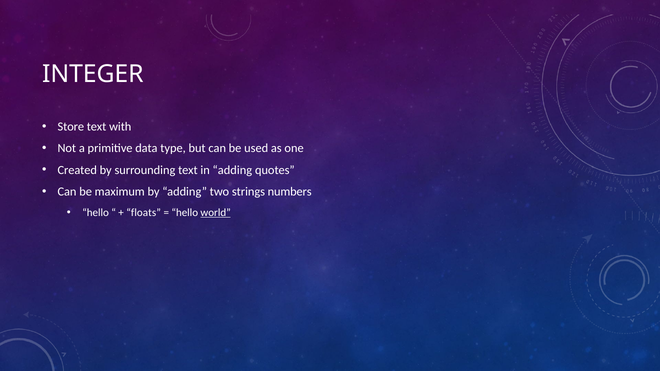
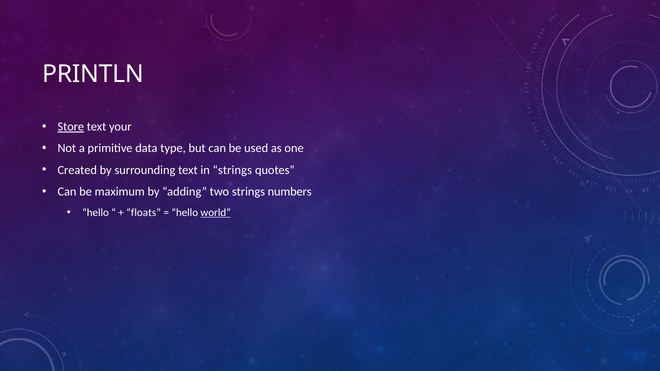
INTEGER: INTEGER -> PRINTLN
Store underline: none -> present
with: with -> your
in adding: adding -> strings
